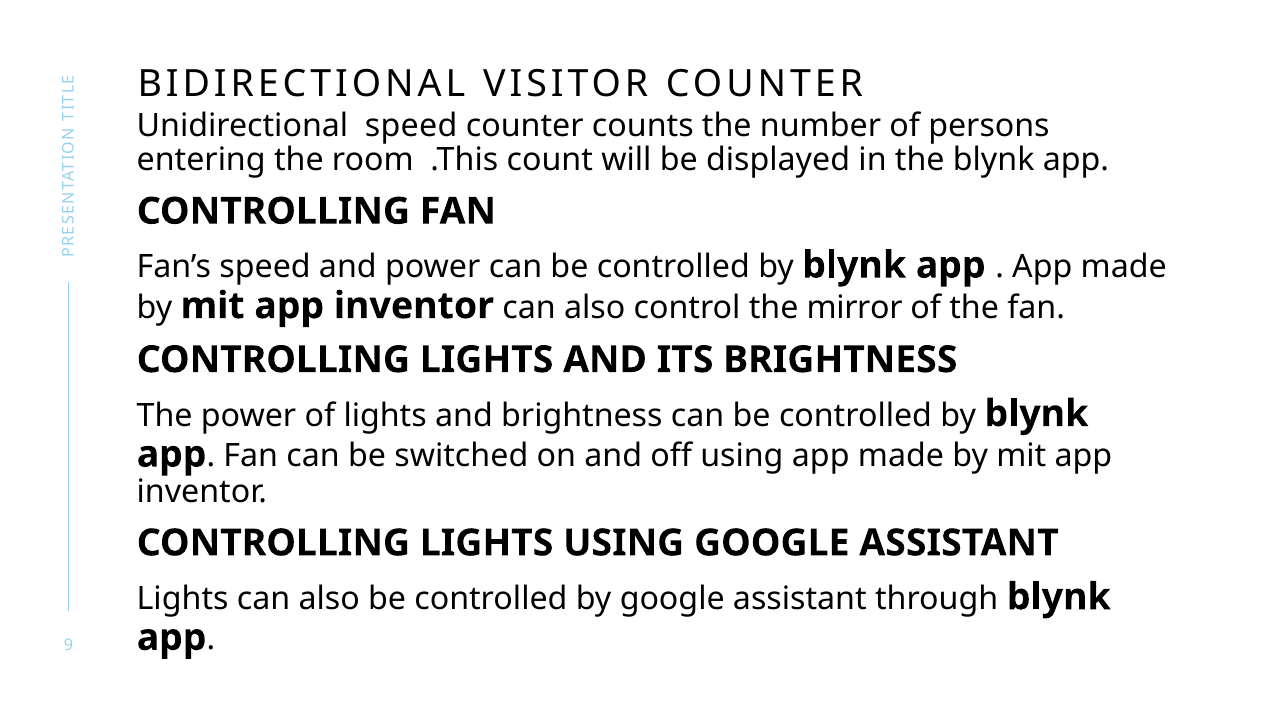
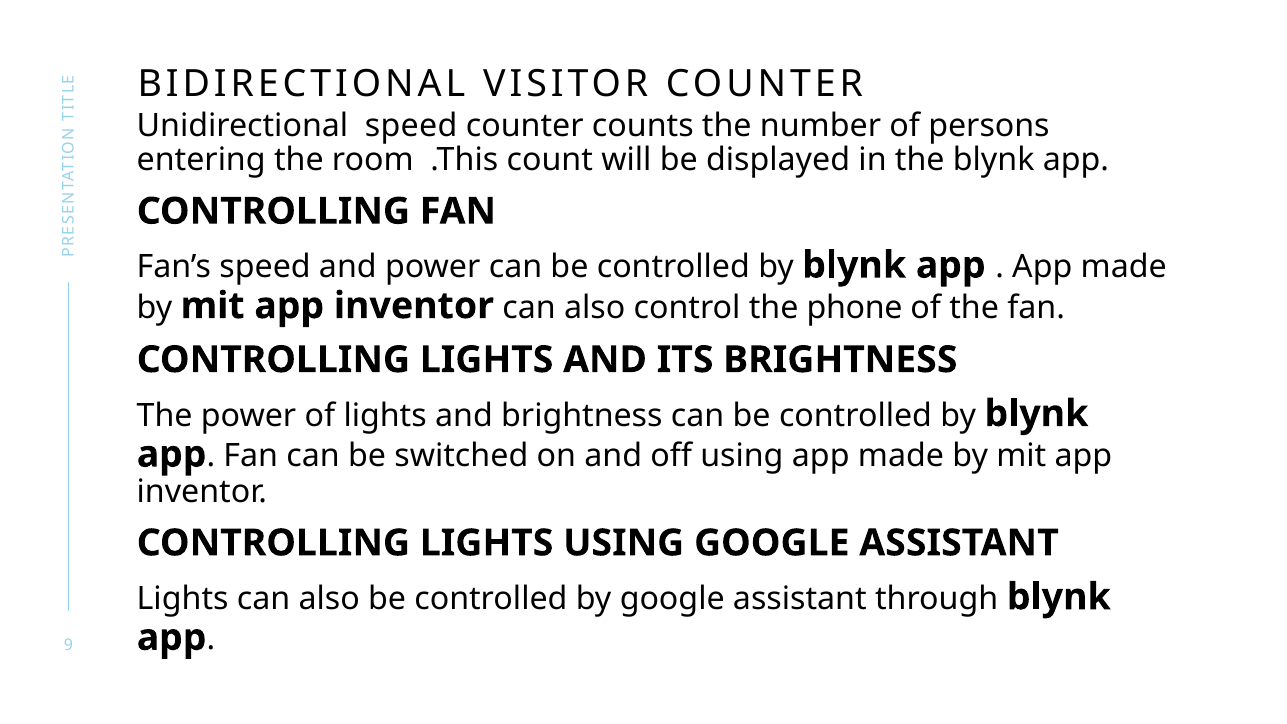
mirror: mirror -> phone
